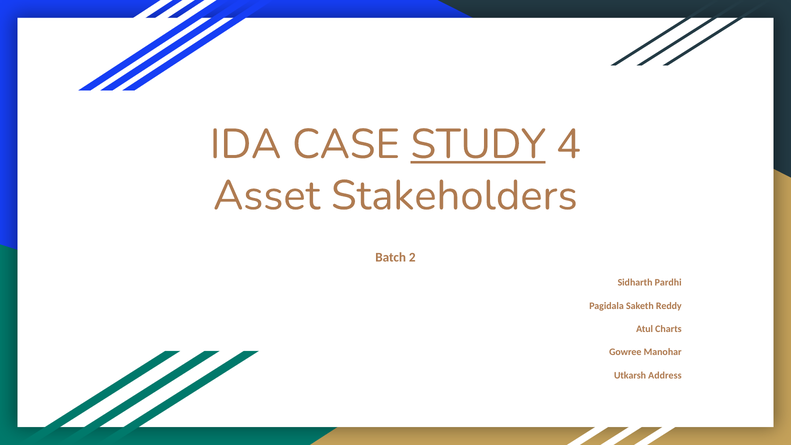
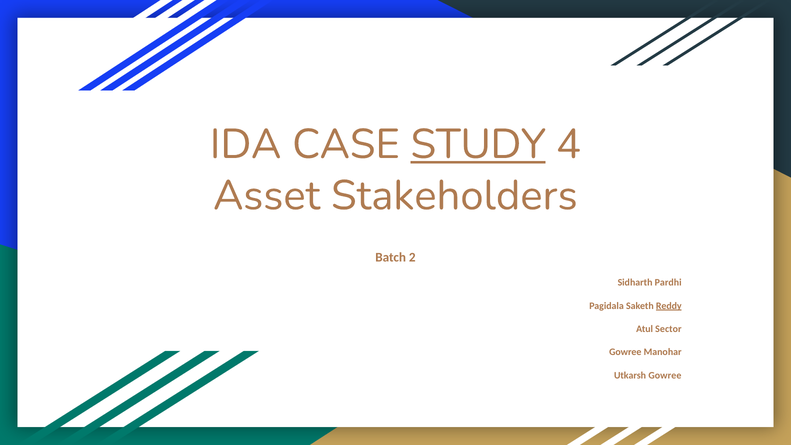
Reddy underline: none -> present
Charts: Charts -> Sector
Utkarsh Address: Address -> Gowree
